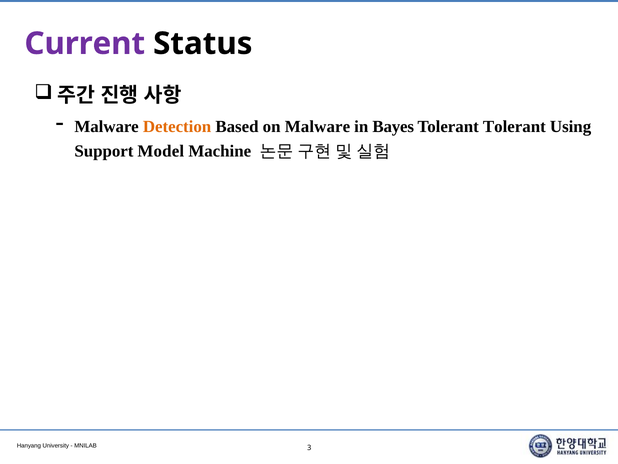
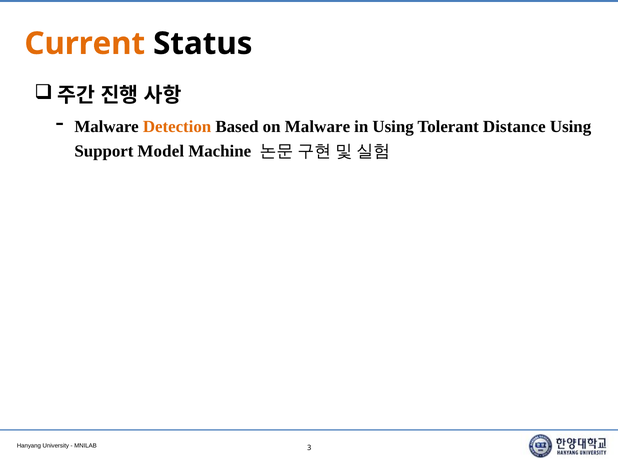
Current colour: purple -> orange
in Bayes: Bayes -> Using
Tolerant Tolerant: Tolerant -> Distance
